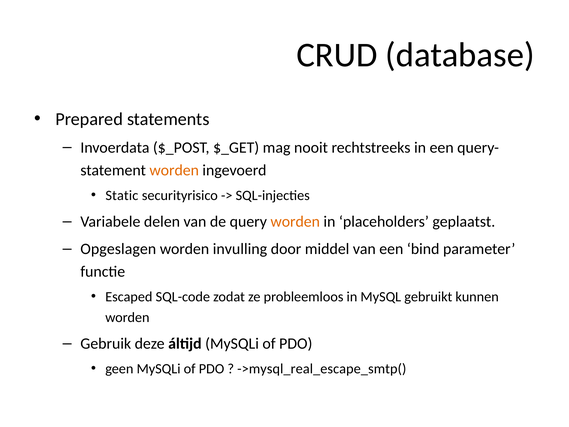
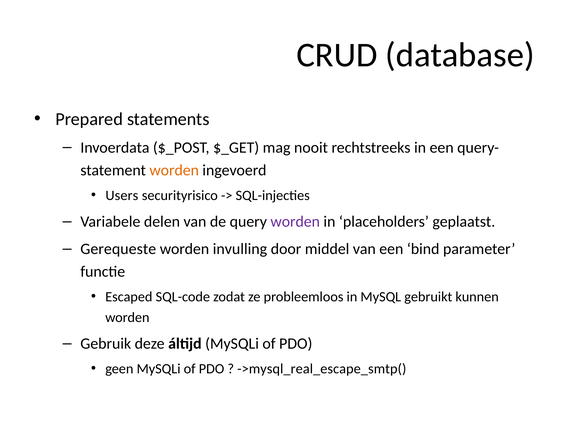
Static: Static -> Users
worden at (295, 222) colour: orange -> purple
Opgeslagen: Opgeslagen -> Gerequeste
